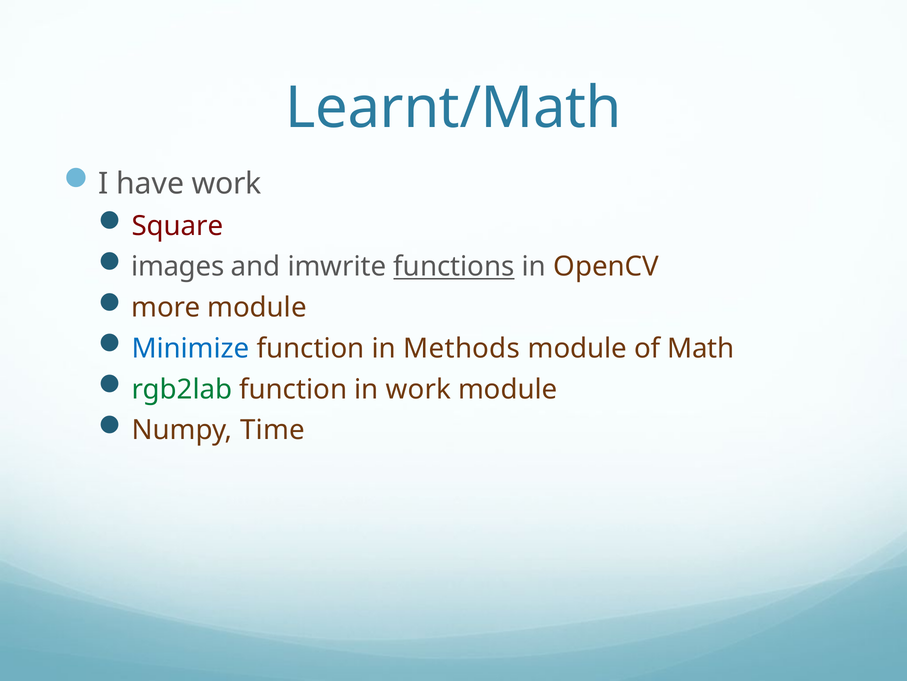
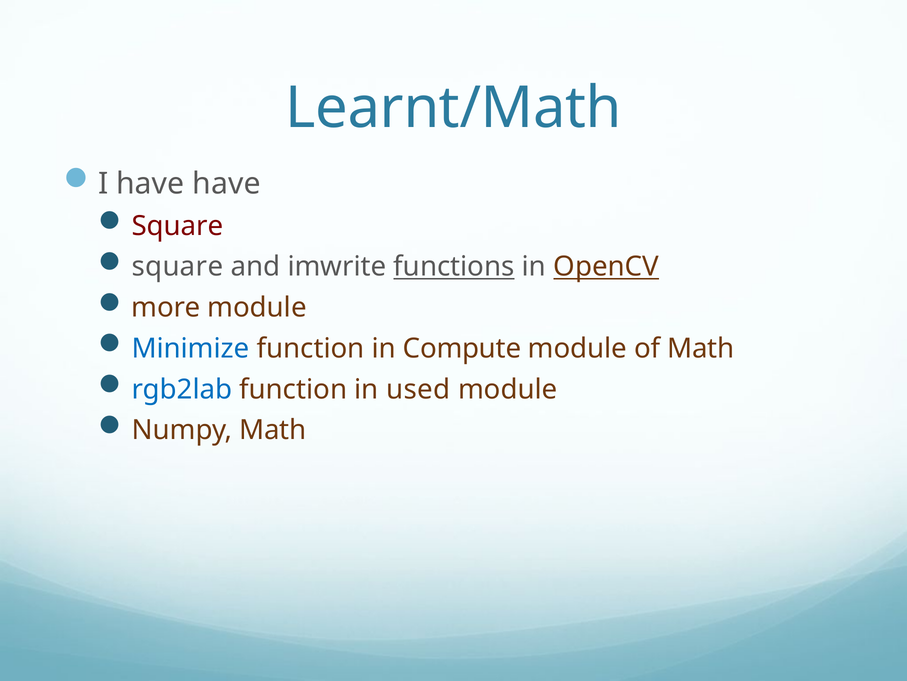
have work: work -> have
images at (178, 266): images -> square
OpenCV underline: none -> present
Methods: Methods -> Compute
rgb2lab colour: green -> blue
in work: work -> used
Numpy Time: Time -> Math
